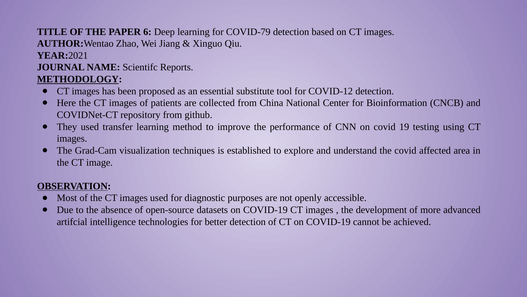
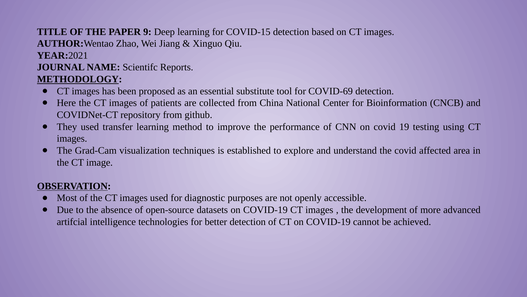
6: 6 -> 9
COVID‐79: COVID‐79 -> COVID‐15
COVID-12: COVID-12 -> COVID-69
